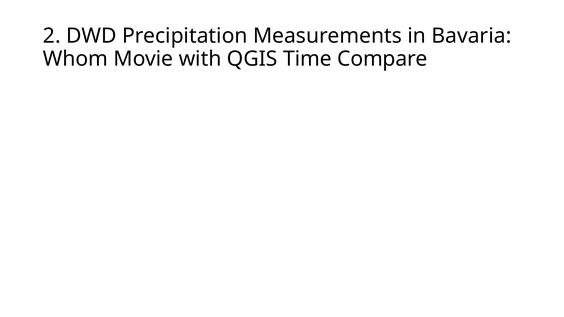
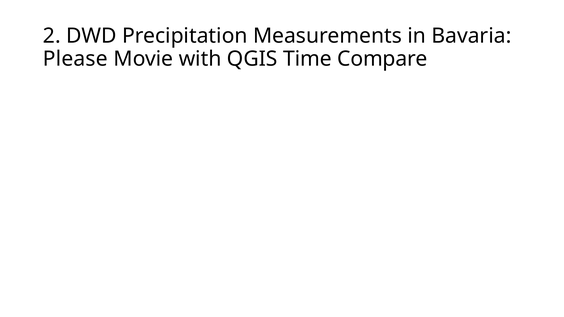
Whom: Whom -> Please
